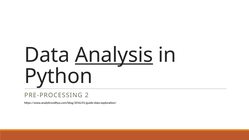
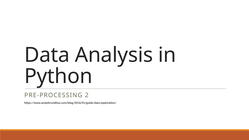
Analysis underline: present -> none
